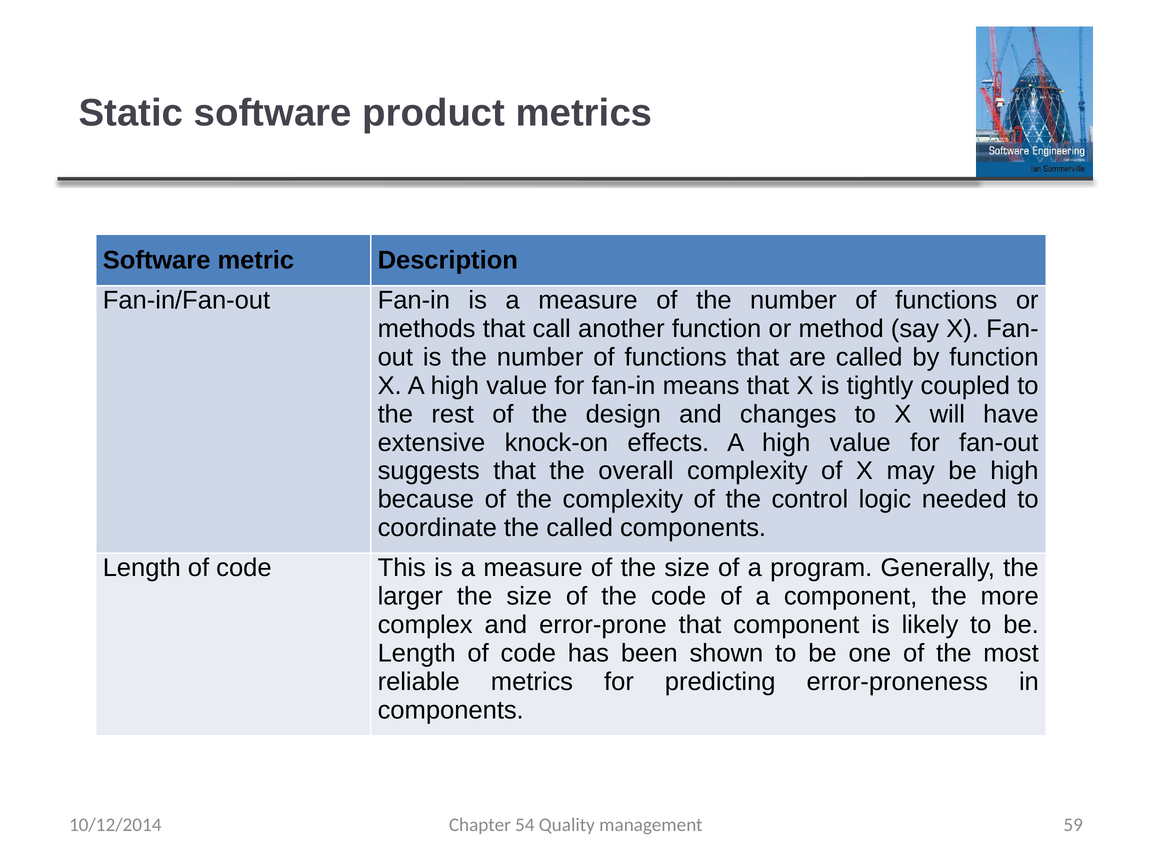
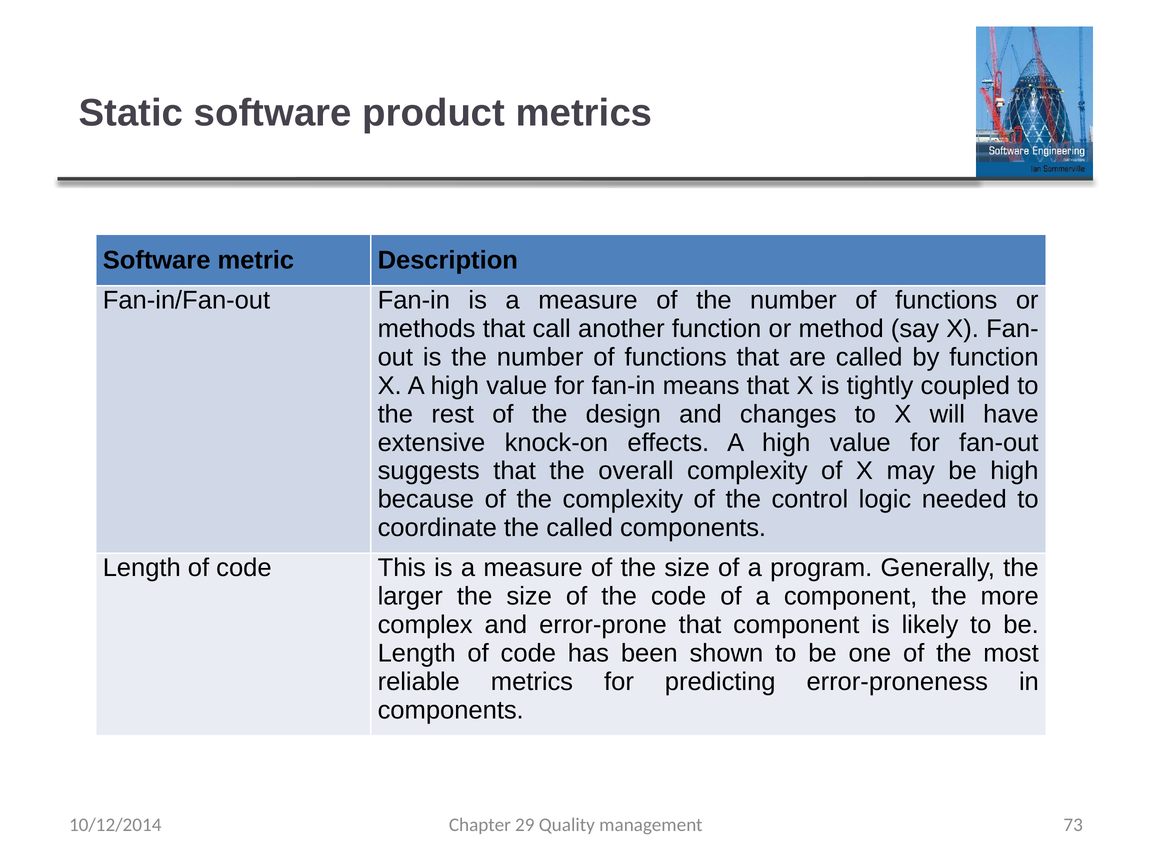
54: 54 -> 29
59: 59 -> 73
